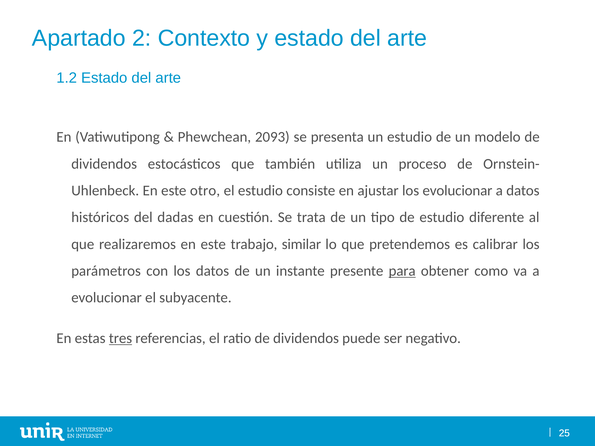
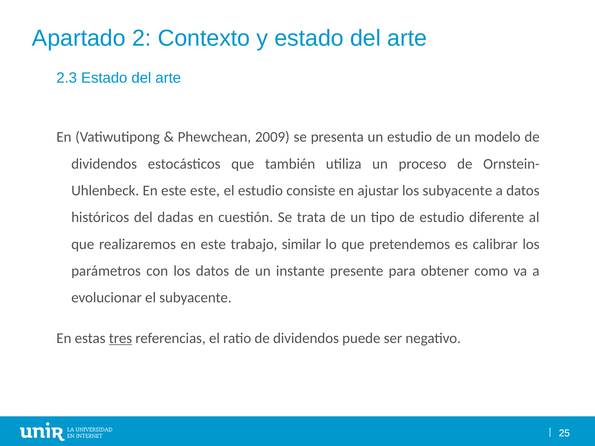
1.2: 1.2 -> 2.3
2093: 2093 -> 2009
este otro: otro -> este
los evolucionar: evolucionar -> subyacente
para underline: present -> none
